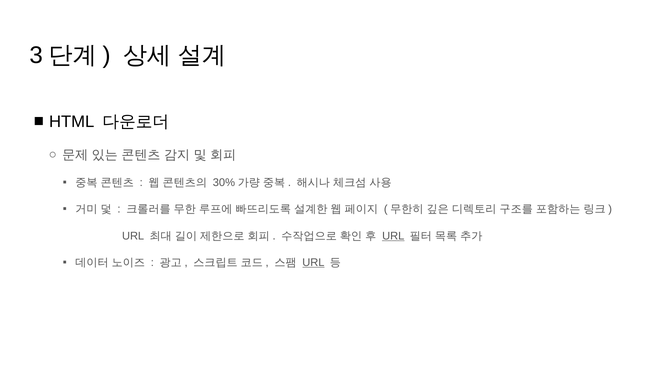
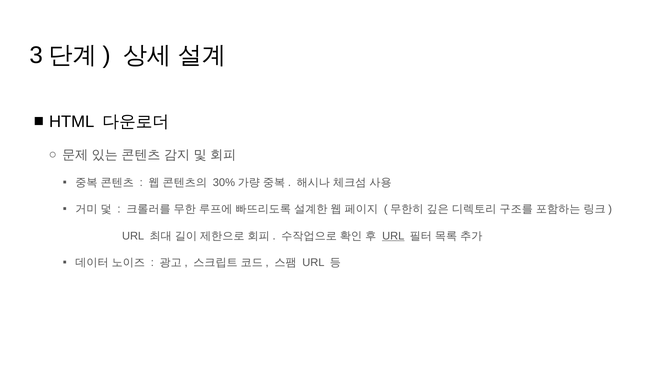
URL at (313, 263) underline: present -> none
